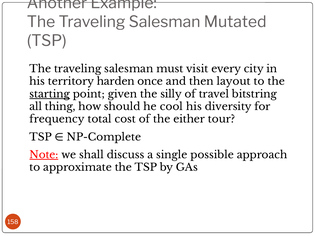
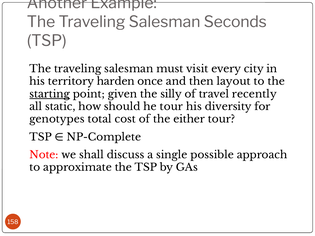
Mutated: Mutated -> Seconds
bitstring: bitstring -> recently
thing: thing -> static
he cool: cool -> tour
frequency: frequency -> genotypes
Note underline: present -> none
